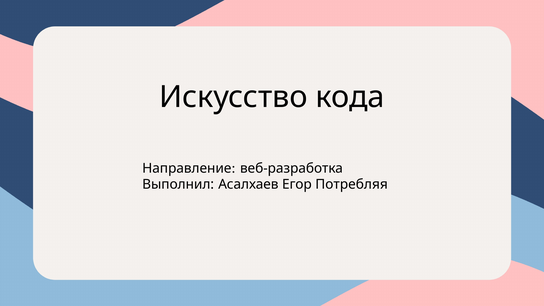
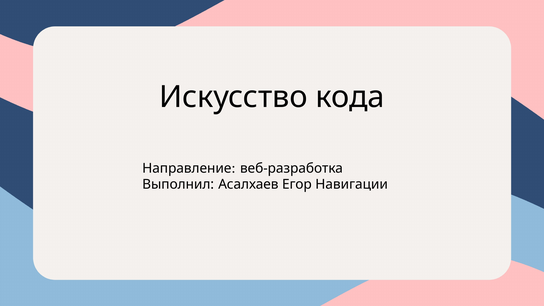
Потребляя: Потребляя -> Навигации
